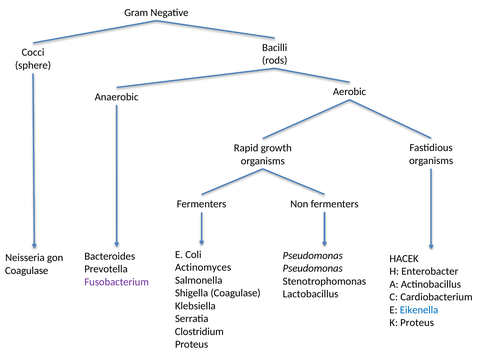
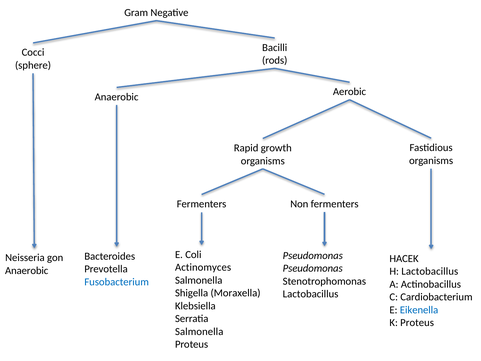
Coagulase at (27, 270): Coagulase -> Anaerobic
H Enterobacter: Enterobacter -> Lactobacillus
Fusobacterium colour: purple -> blue
Shigella Coagulase: Coagulase -> Moraxella
Clostridium at (199, 331): Clostridium -> Salmonella
